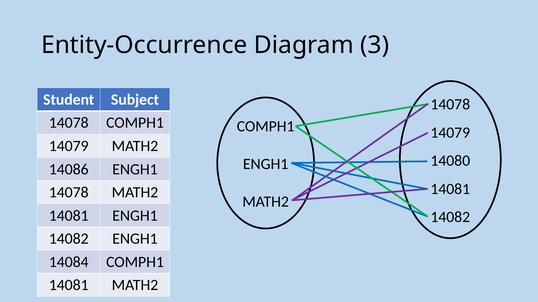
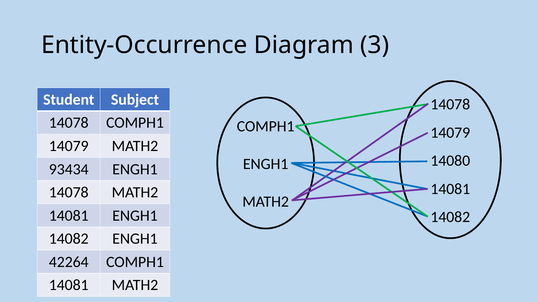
14086: 14086 -> 93434
14084: 14084 -> 42264
